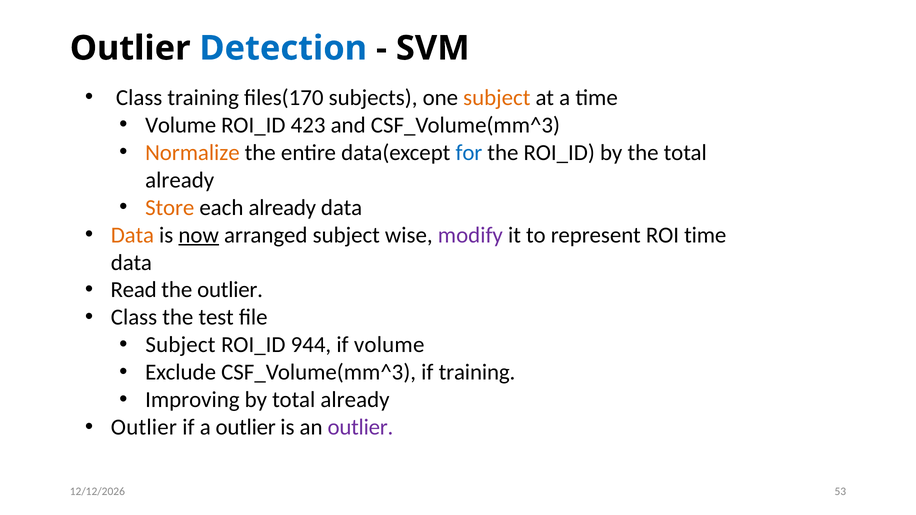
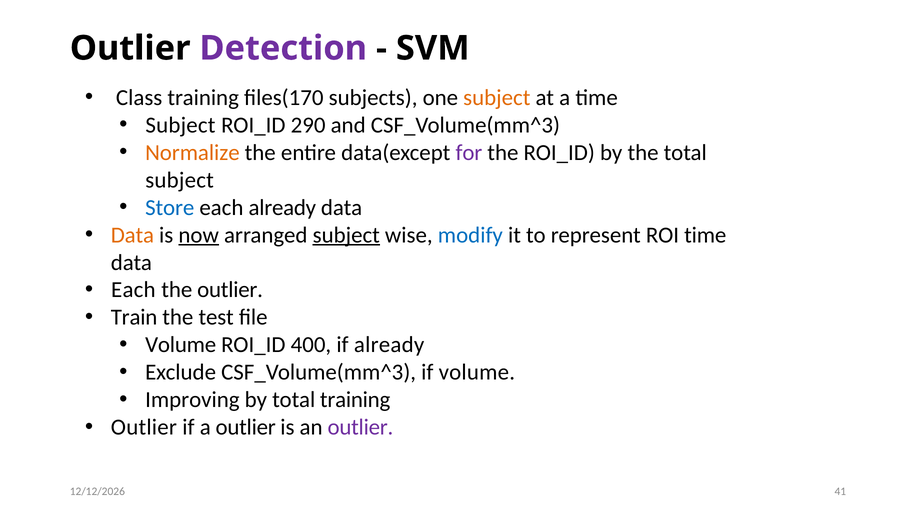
Detection colour: blue -> purple
Volume at (181, 125): Volume -> Subject
423: 423 -> 290
for colour: blue -> purple
already at (180, 180): already -> subject
Store colour: orange -> blue
subject at (346, 235) underline: none -> present
modify colour: purple -> blue
Read at (134, 290): Read -> Each
Class at (134, 318): Class -> Train
Subject at (180, 345): Subject -> Volume
944: 944 -> 400
if volume: volume -> already
if training: training -> volume
by total already: already -> training
53: 53 -> 41
